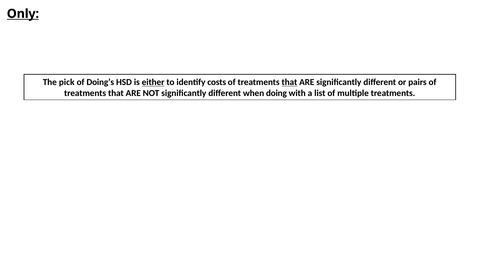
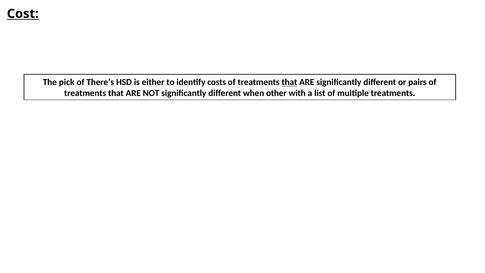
Only: Only -> Cost
Doing’s: Doing’s -> There’s
either underline: present -> none
doing: doing -> other
